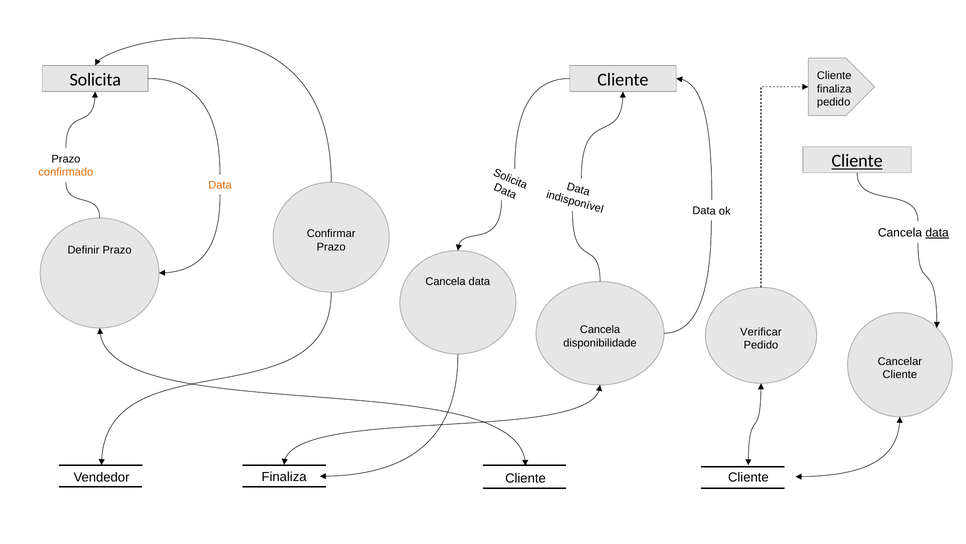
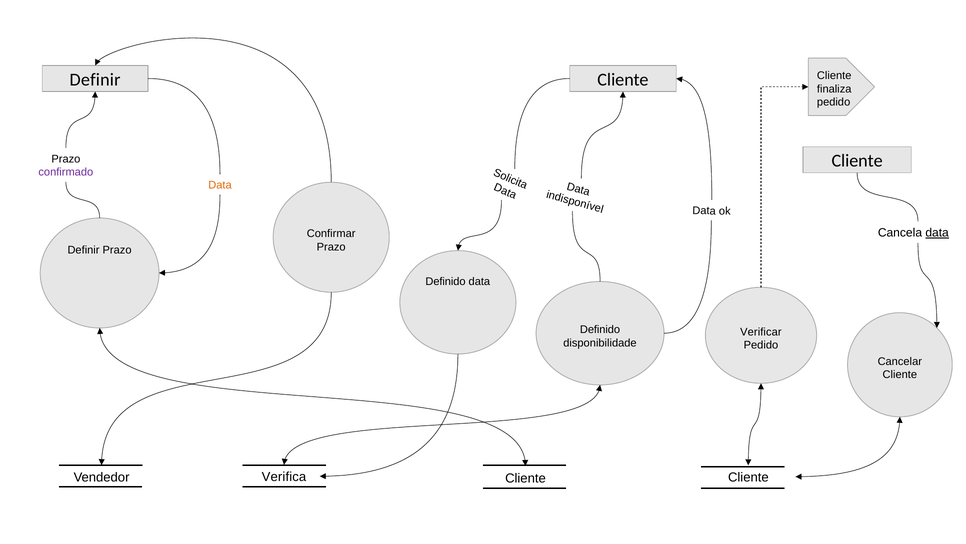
Solicita at (95, 80): Solicita -> Definir
Cliente at (857, 161) underline: present -> none
confirmado colour: orange -> purple
Cancela at (446, 281): Cancela -> Definido
Cancela at (600, 329): Cancela -> Definido
Vendedor Finaliza: Finaliza -> Verifica
